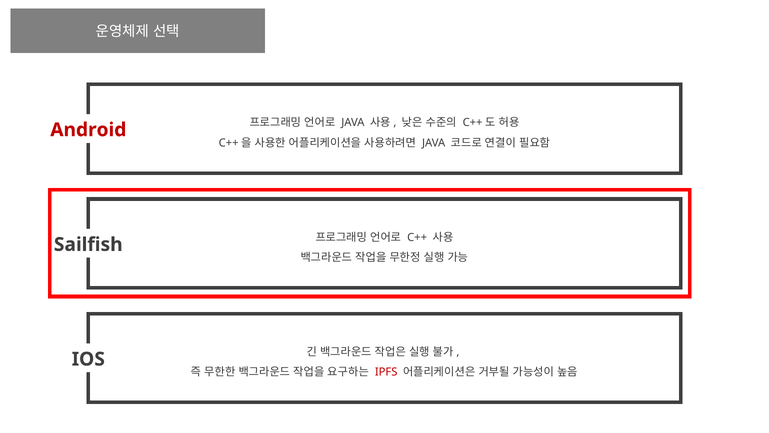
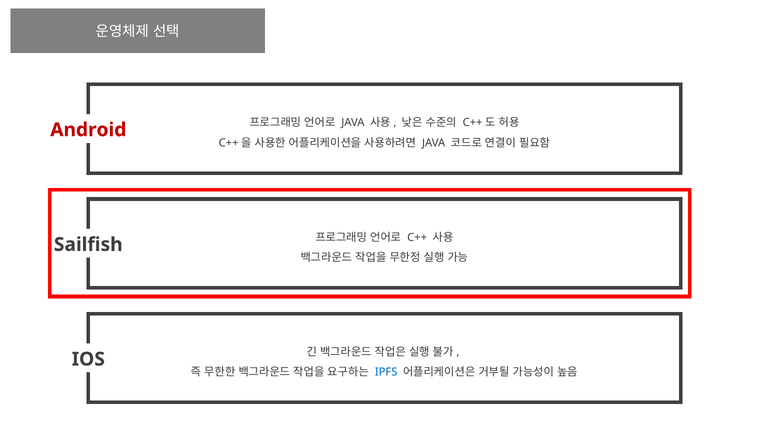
IPFS colour: red -> blue
